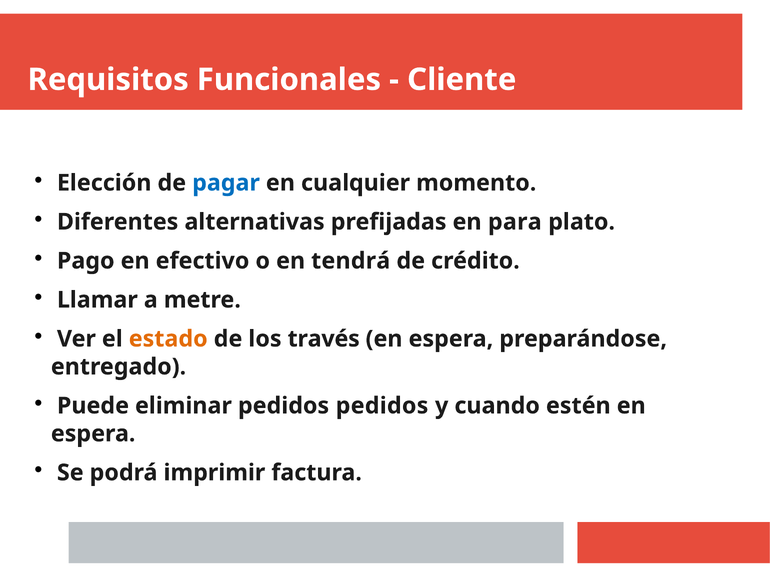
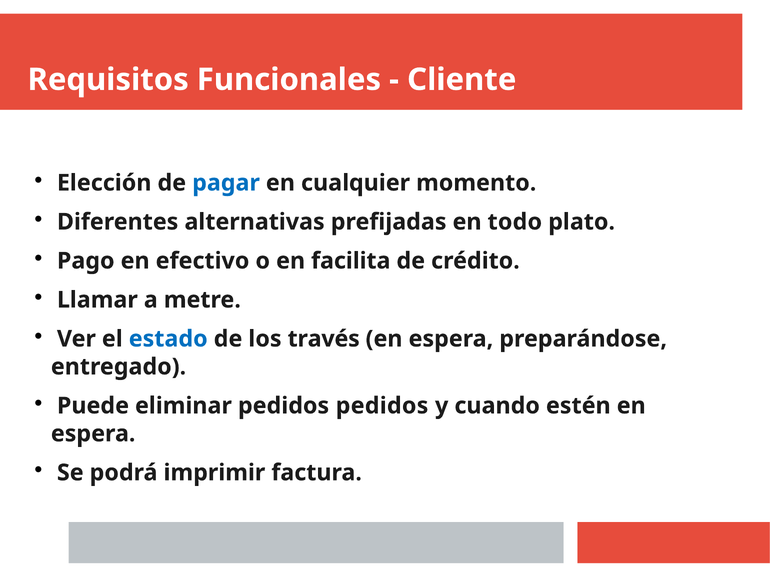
para: para -> todo
tendrá: tendrá -> facilita
estado colour: orange -> blue
